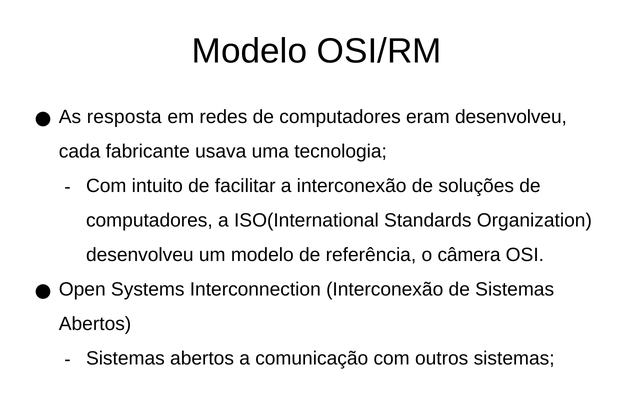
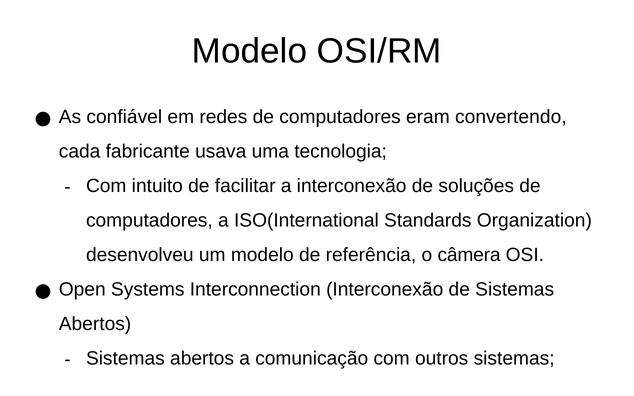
resposta: resposta -> confiável
eram desenvolveu: desenvolveu -> convertendo
